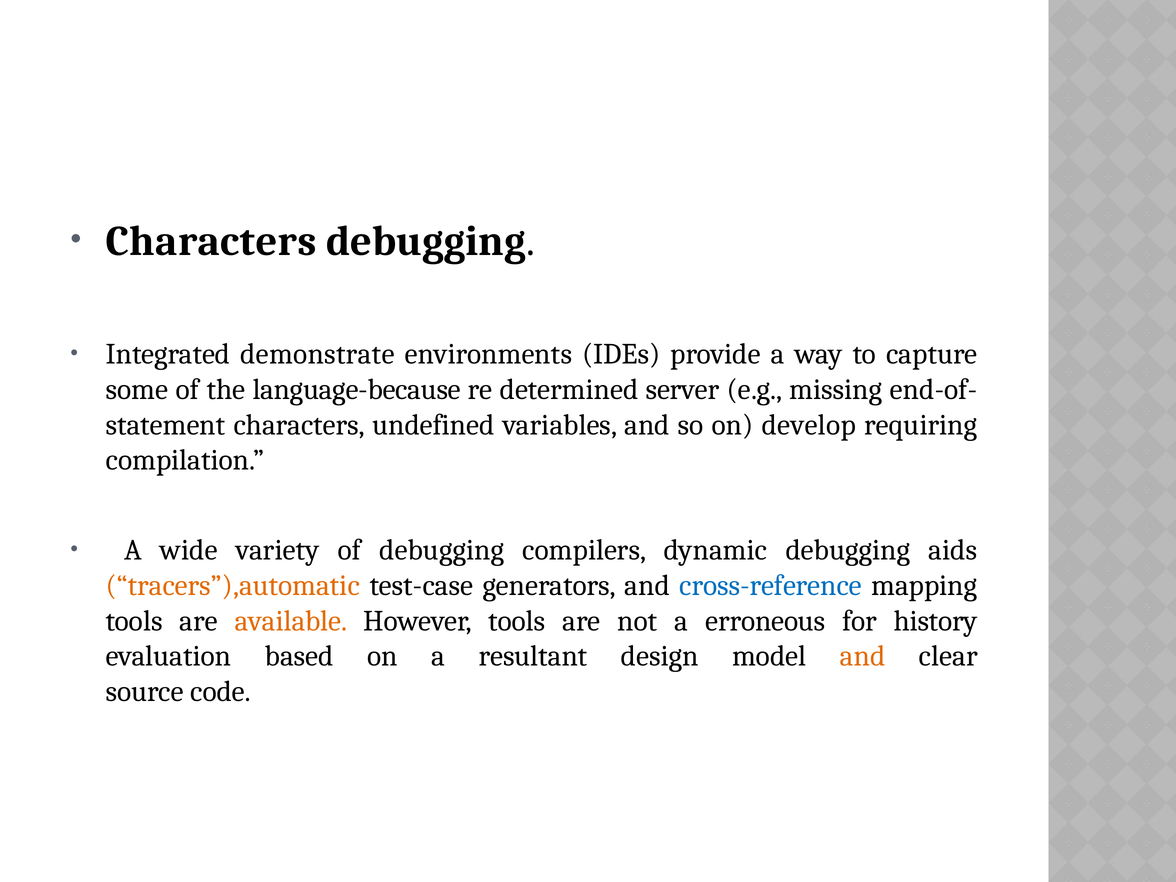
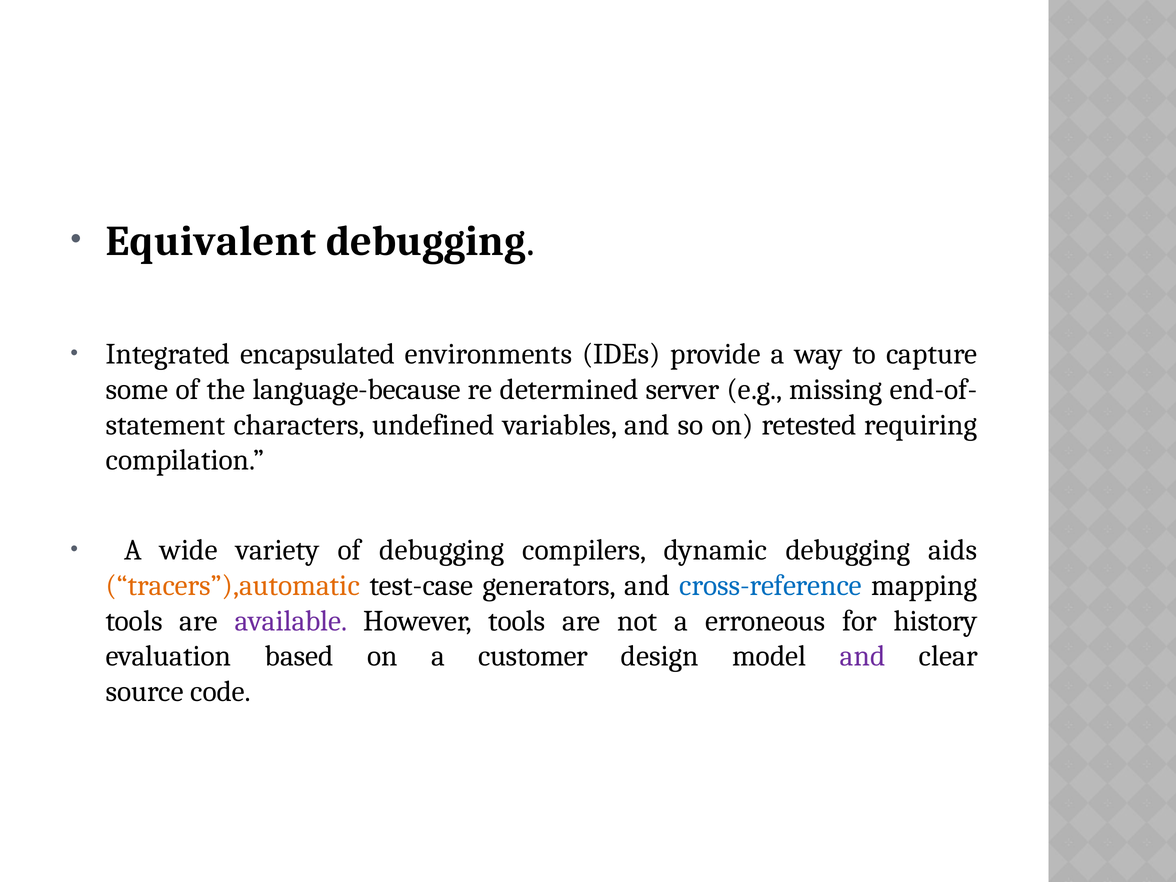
Characters at (211, 241): Characters -> Equivalent
demonstrate: demonstrate -> encapsulated
develop: develop -> retested
available colour: orange -> purple
resultant: resultant -> customer
and at (863, 656) colour: orange -> purple
